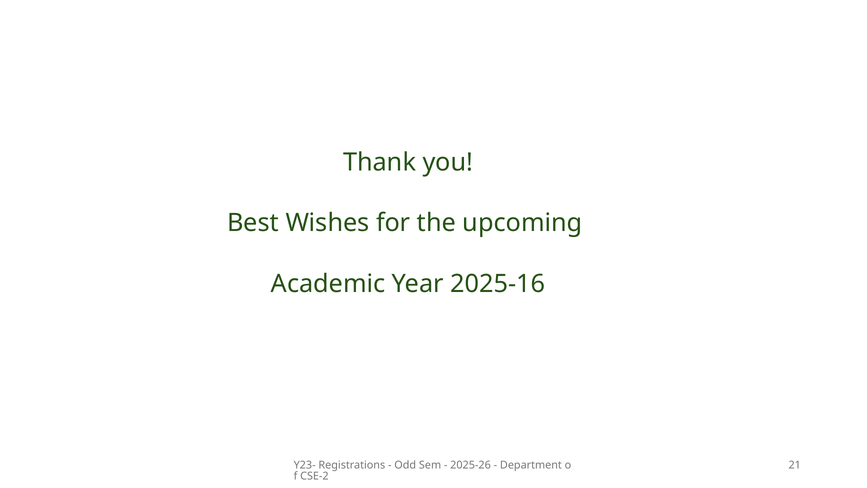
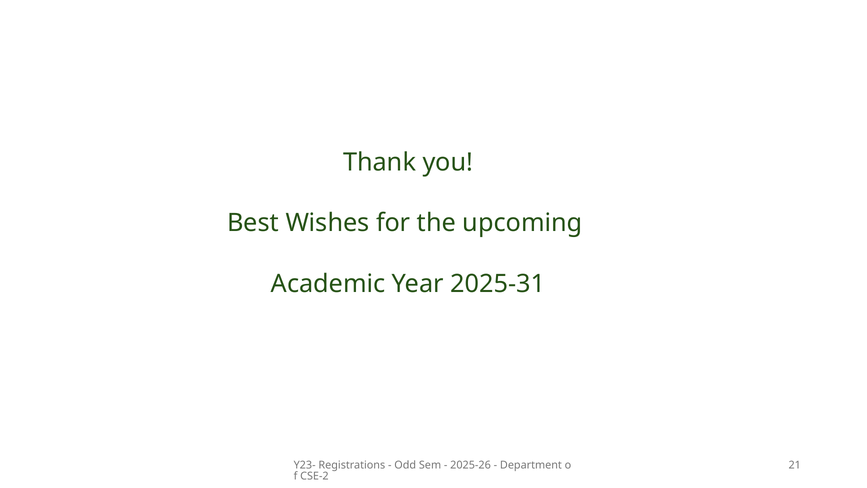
2025-16: 2025-16 -> 2025-31
